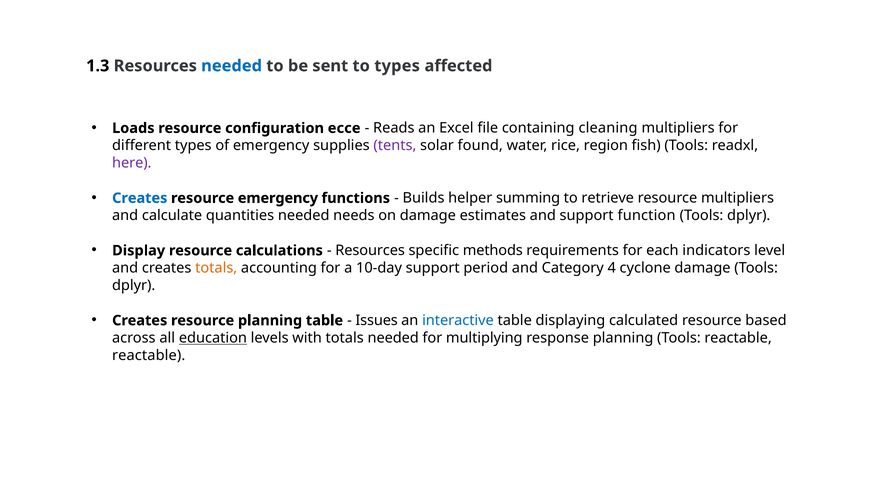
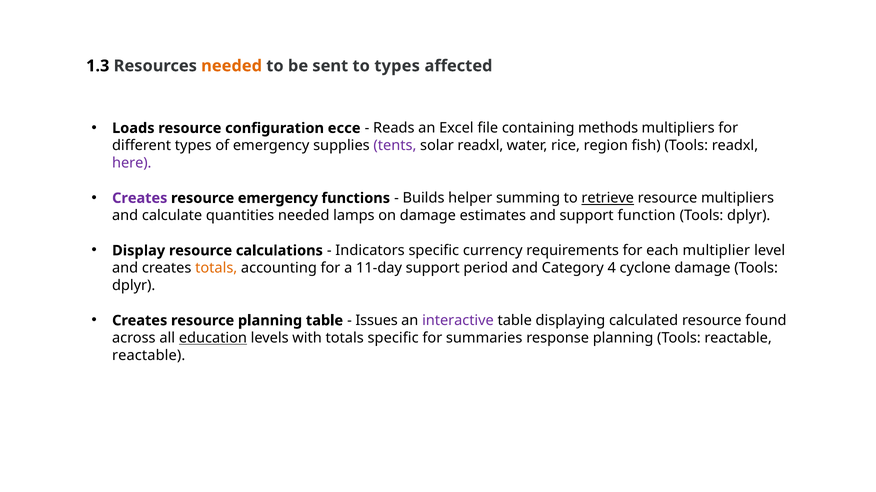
needed at (232, 66) colour: blue -> orange
cleaning: cleaning -> methods
solar found: found -> readxl
Creates at (140, 198) colour: blue -> purple
retrieve underline: none -> present
needs: needs -> lamps
Resources at (370, 251): Resources -> Indicators
methods: methods -> currency
indicators: indicators -> multiplier
10-day: 10-day -> 11-day
interactive colour: blue -> purple
based: based -> found
totals needed: needed -> specific
multiplying: multiplying -> summaries
